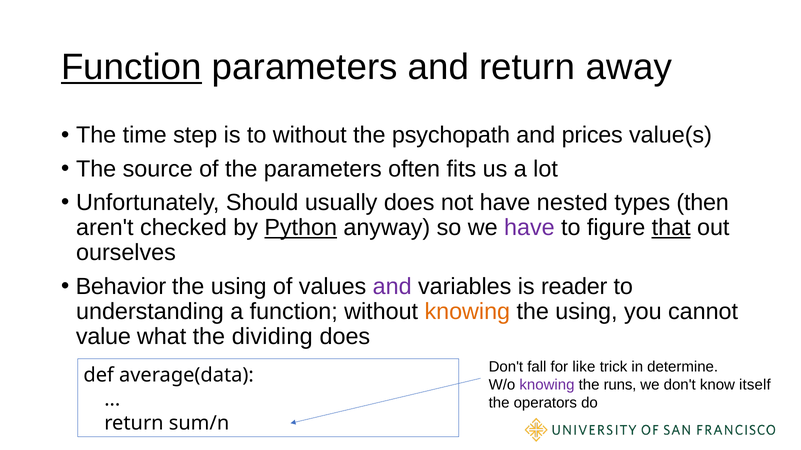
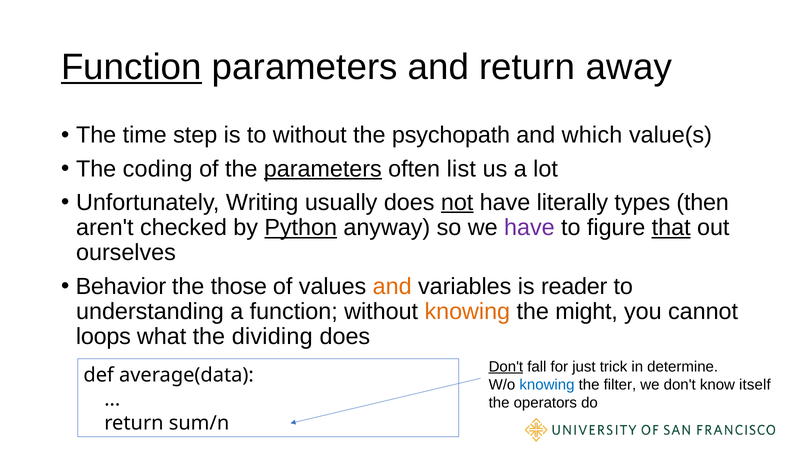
prices: prices -> which
source: source -> coding
parameters at (323, 169) underline: none -> present
fits: fits -> list
Should: Should -> Writing
not underline: none -> present
nested: nested -> literally
using at (239, 287): using -> those
and at (392, 287) colour: purple -> orange
using at (586, 312): using -> might
value: value -> loops
Don't at (506, 367) underline: none -> present
like: like -> just
knowing at (547, 385) colour: purple -> blue
runs: runs -> filter
